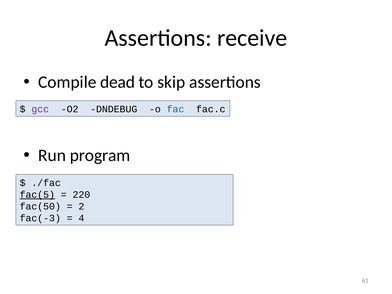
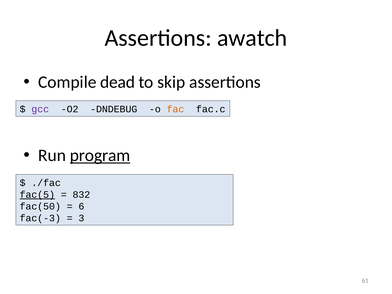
receive: receive -> awatch
fac colour: blue -> orange
program underline: none -> present
220: 220 -> 832
2: 2 -> 6
4: 4 -> 3
